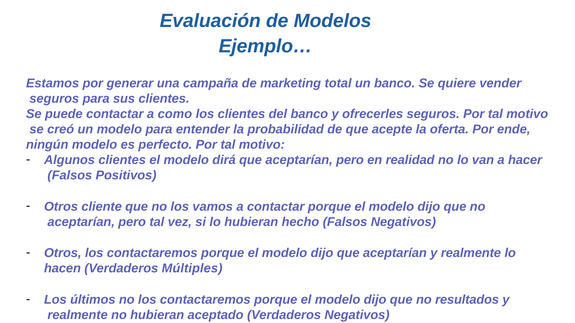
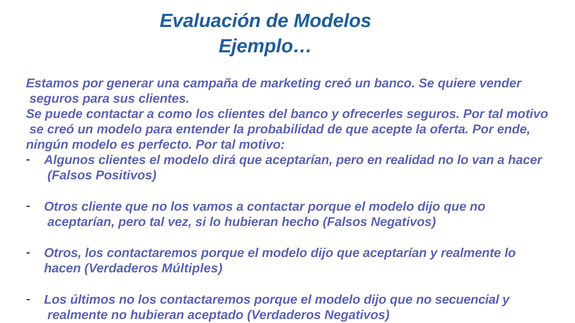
marketing total: total -> creó
resultados: resultados -> secuencial
